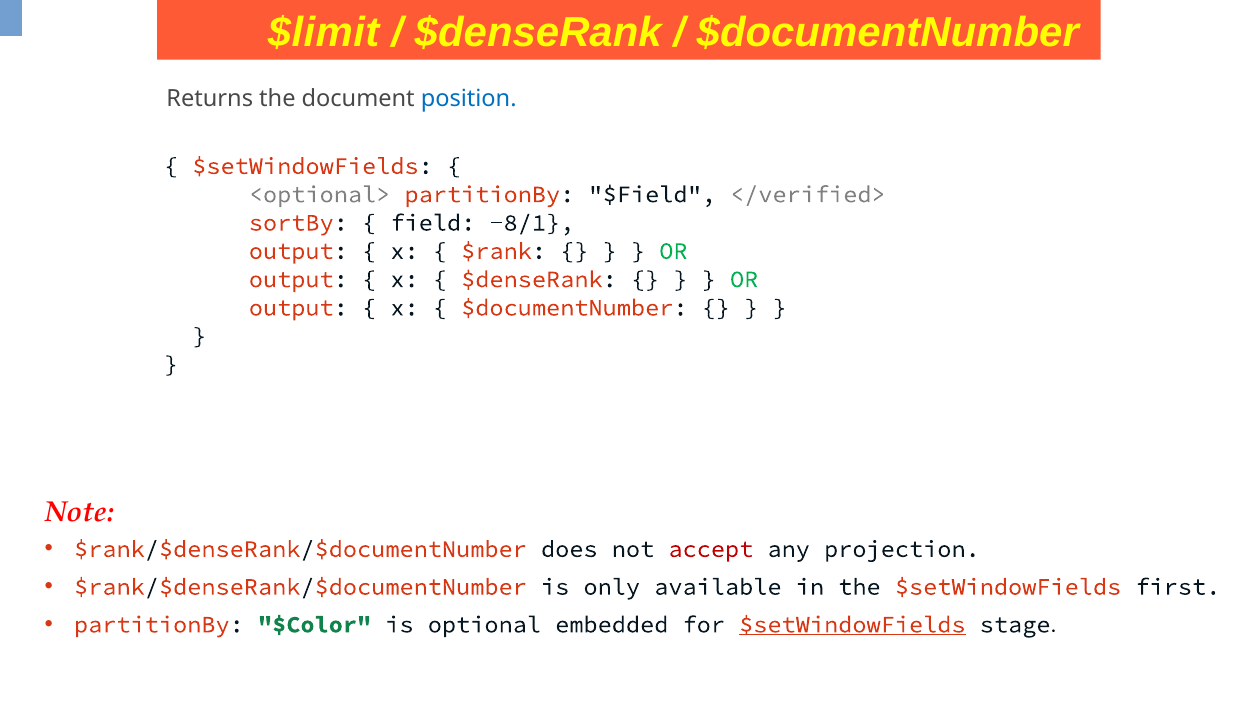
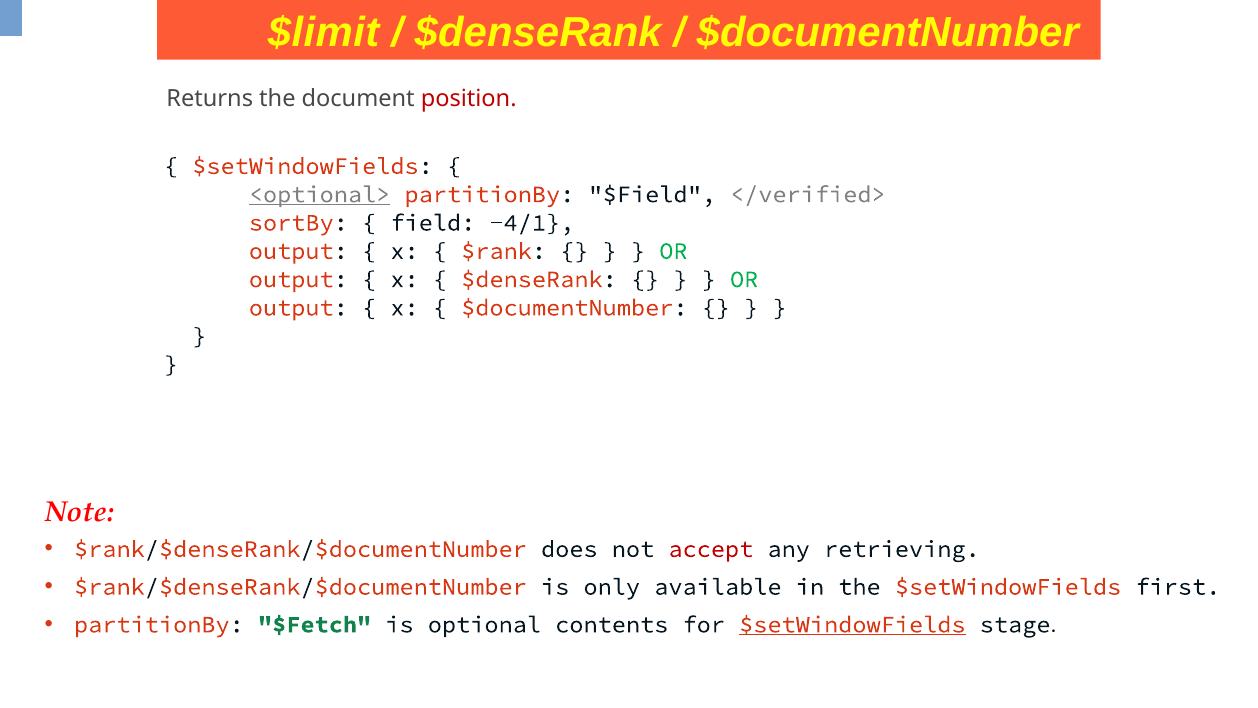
position colour: blue -> red
<optional> underline: none -> present
-8/1: -8/1 -> -4/1
projection: projection -> retrieving
$Color: $Color -> $Fetch
embedded: embedded -> contents
